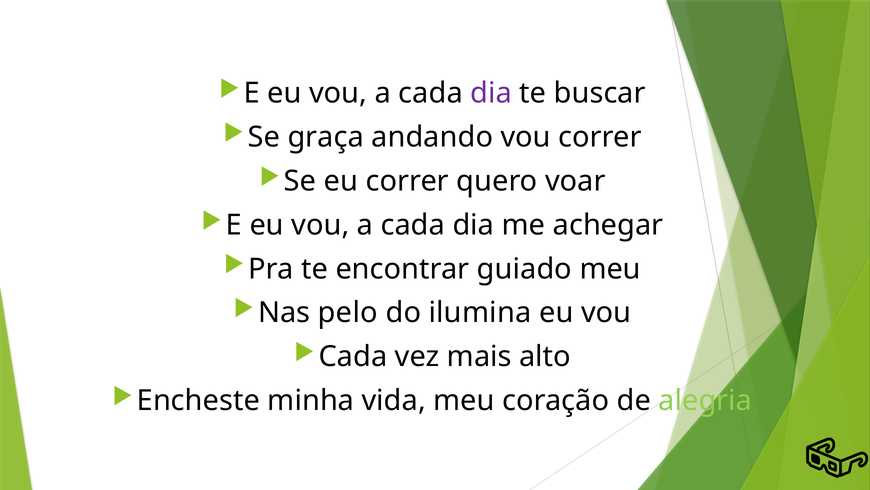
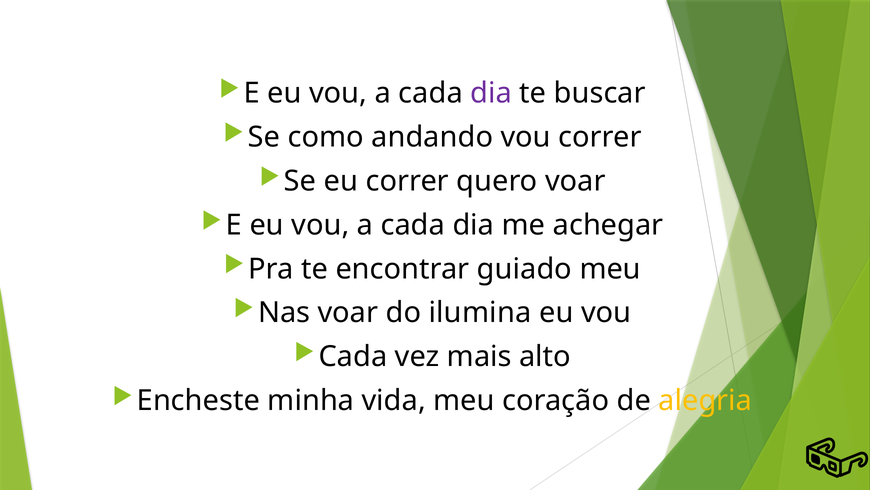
graça: graça -> como
Nas pelo: pelo -> voar
alegria colour: light green -> yellow
